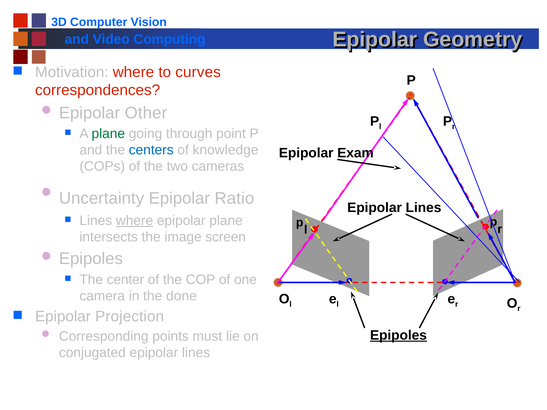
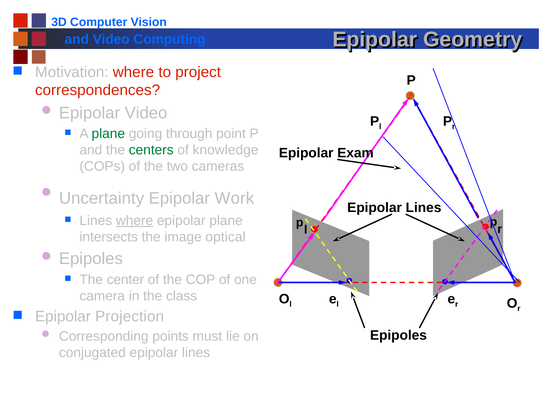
curves: curves -> project
Epipolar Other: Other -> Video
centers colour: blue -> green
Ratio: Ratio -> Work
screen: screen -> optical
done: done -> class
Epipoles at (398, 335) underline: present -> none
